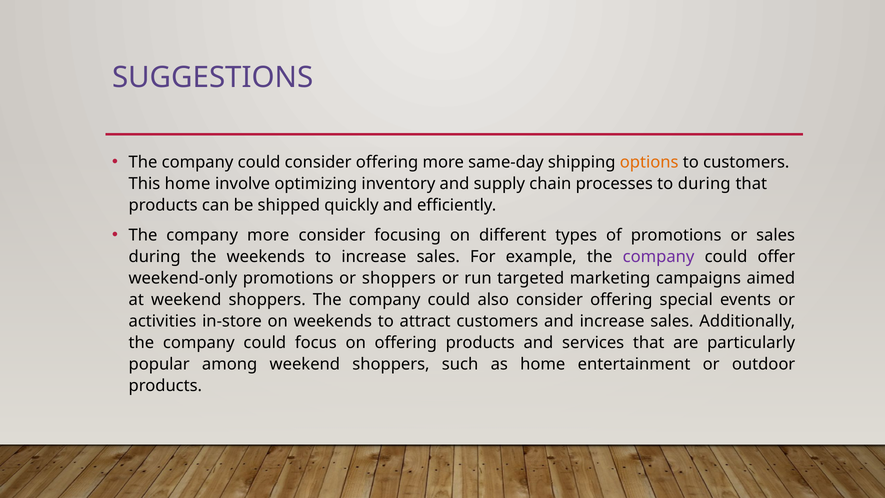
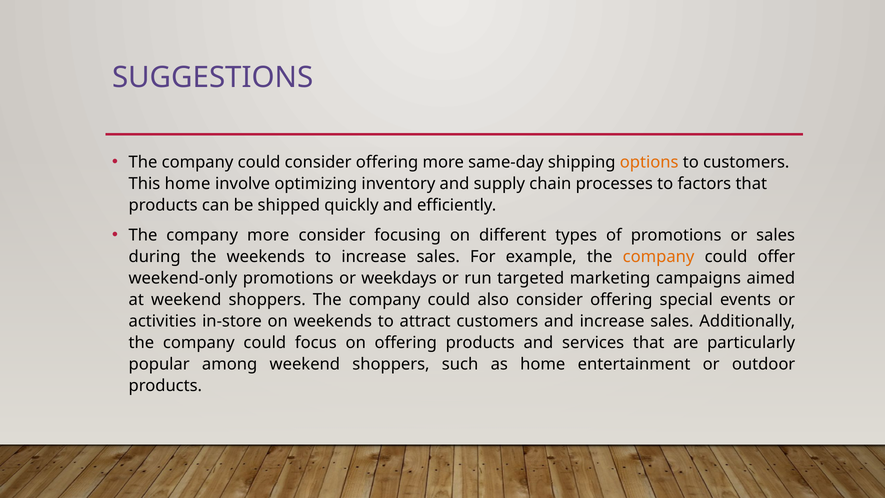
to during: during -> factors
company at (659, 257) colour: purple -> orange
or shoppers: shoppers -> weekdays
